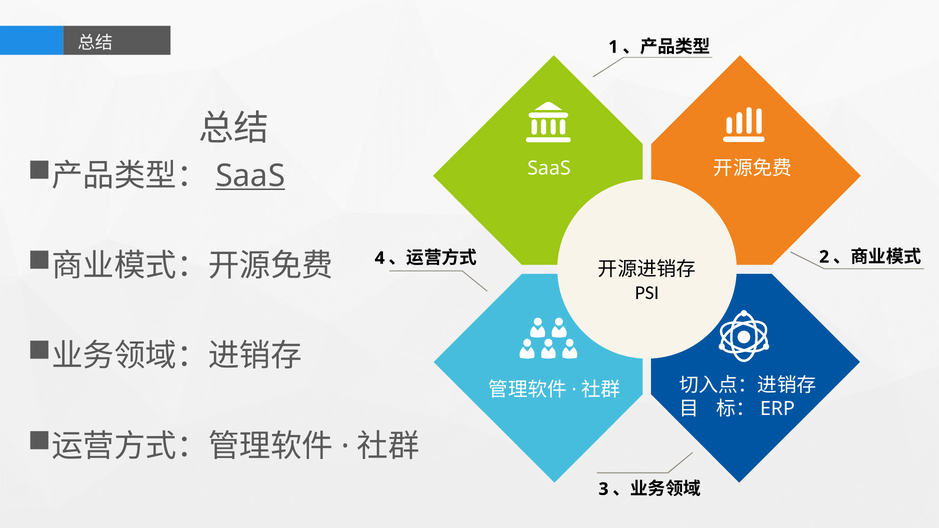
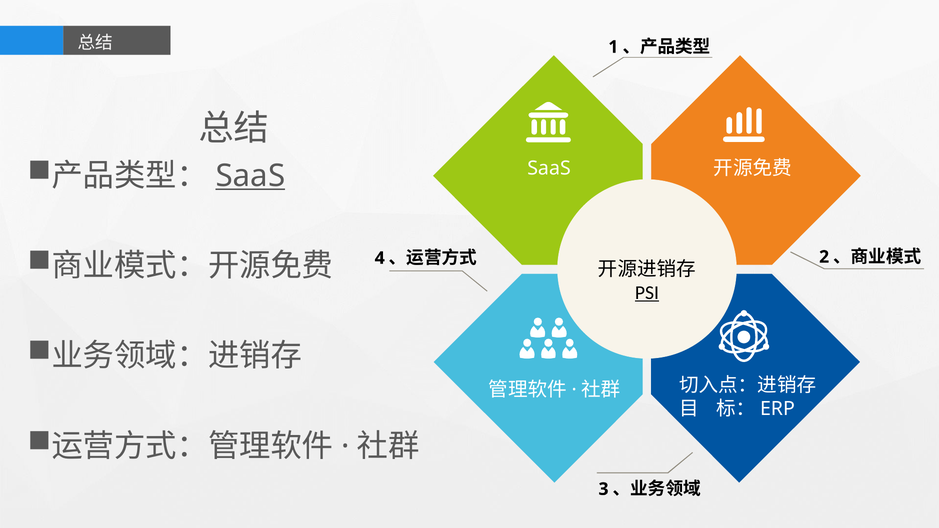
PSI underline: none -> present
